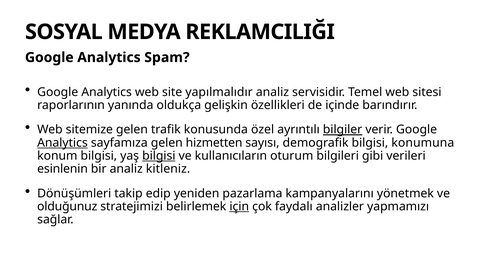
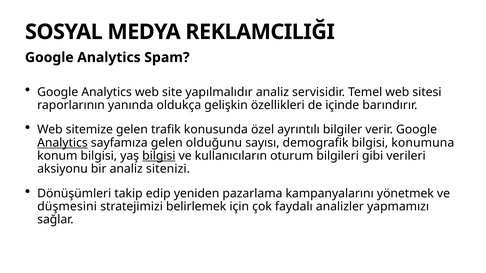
bilgiler underline: present -> none
hizmetten: hizmetten -> olduğunu
esinlenin: esinlenin -> aksiyonu
kitleniz: kitleniz -> sitenizi
olduğunuz: olduğunuz -> düşmesini
için underline: present -> none
